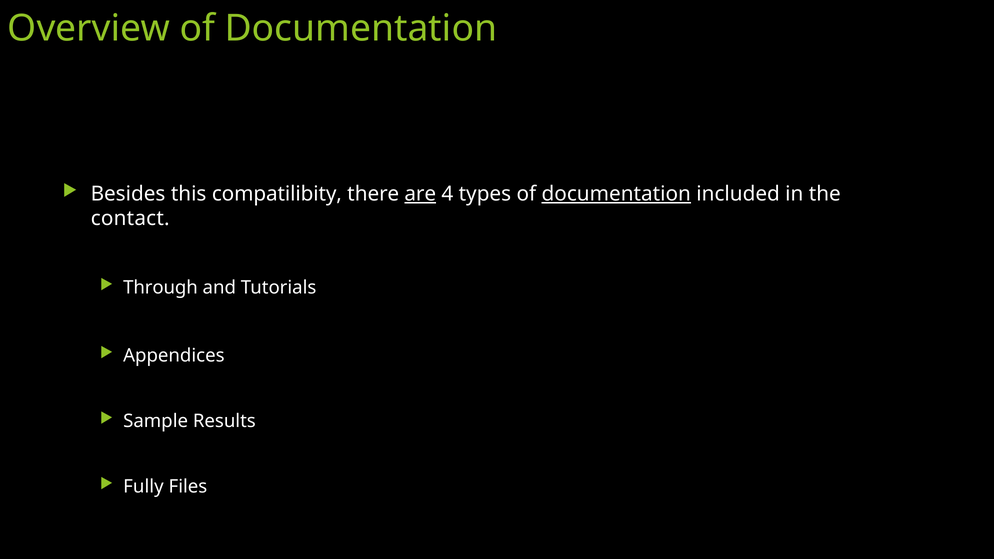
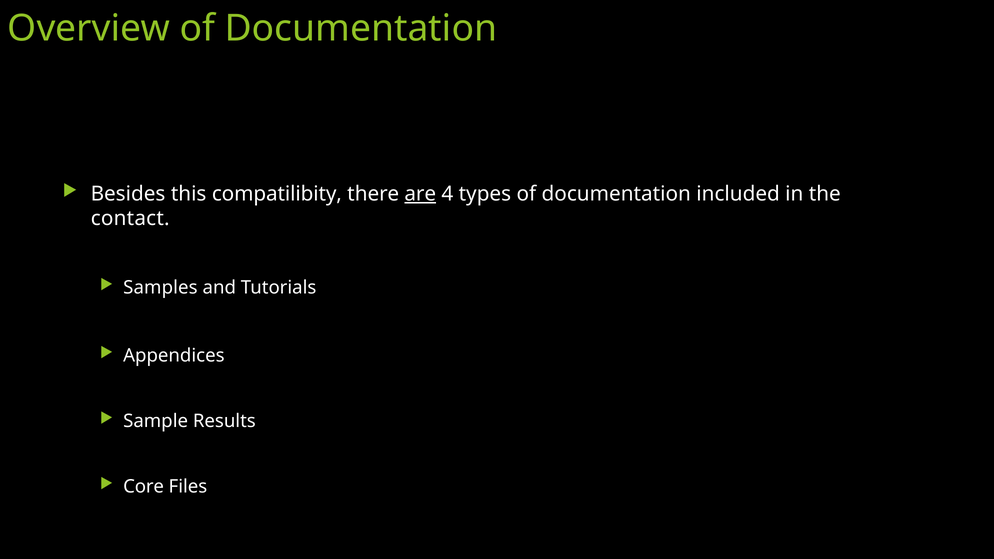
documentation at (616, 194) underline: present -> none
Through: Through -> Samples
Fully: Fully -> Core
